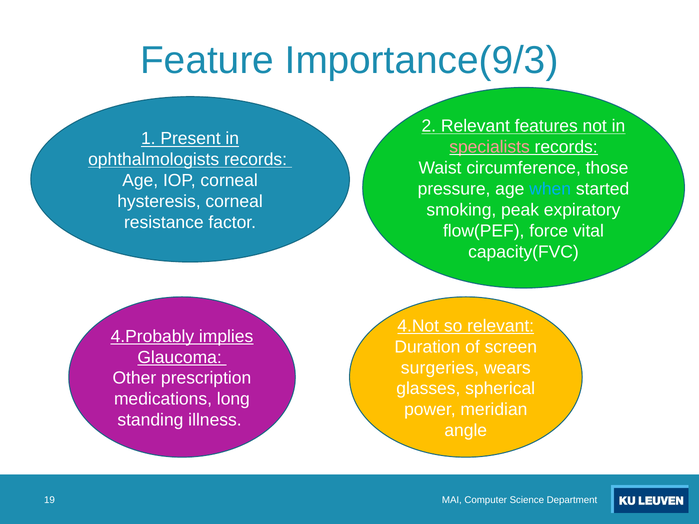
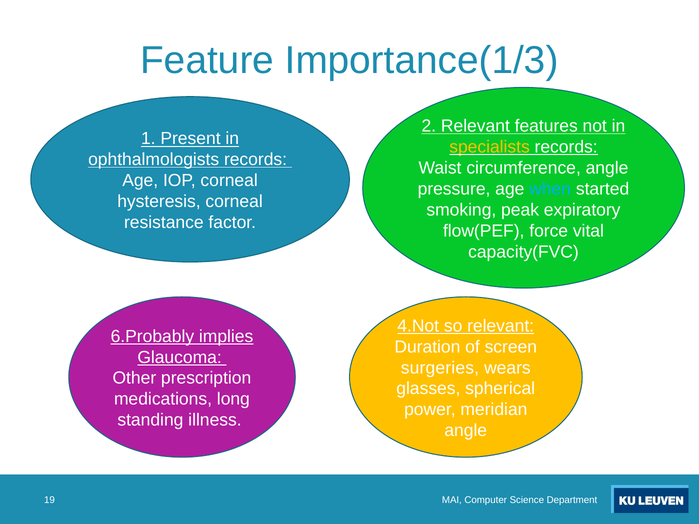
Importance(9/3: Importance(9/3 -> Importance(1/3
specialists colour: pink -> yellow
circumference those: those -> angle
4.Probably: 4.Probably -> 6.Probably
